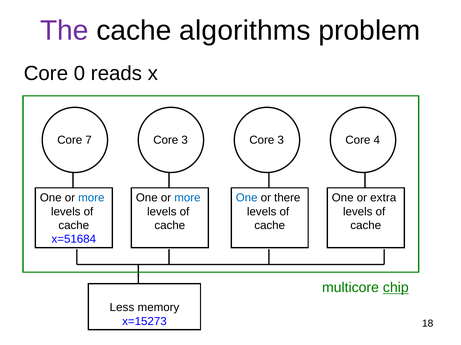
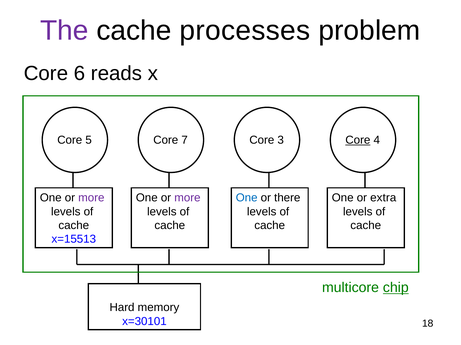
algorithms: algorithms -> processes
0: 0 -> 6
7: 7 -> 5
3 at (185, 140): 3 -> 7
Core at (358, 140) underline: none -> present
more at (91, 198) colour: blue -> purple
more at (187, 198) colour: blue -> purple
x=51684: x=51684 -> x=15513
Less: Less -> Hard
x=15273: x=15273 -> x=30101
